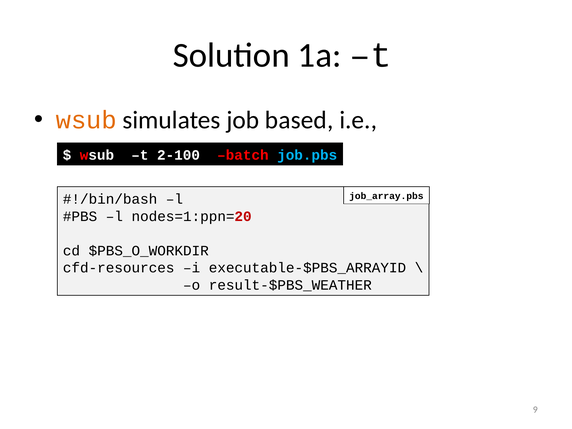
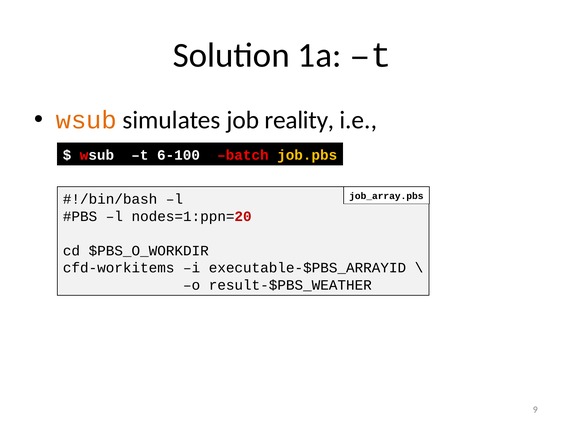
based: based -> reality
2-100: 2-100 -> 6-100
job.pbs colour: light blue -> yellow
cfd-resources: cfd-resources -> cfd-workitems
